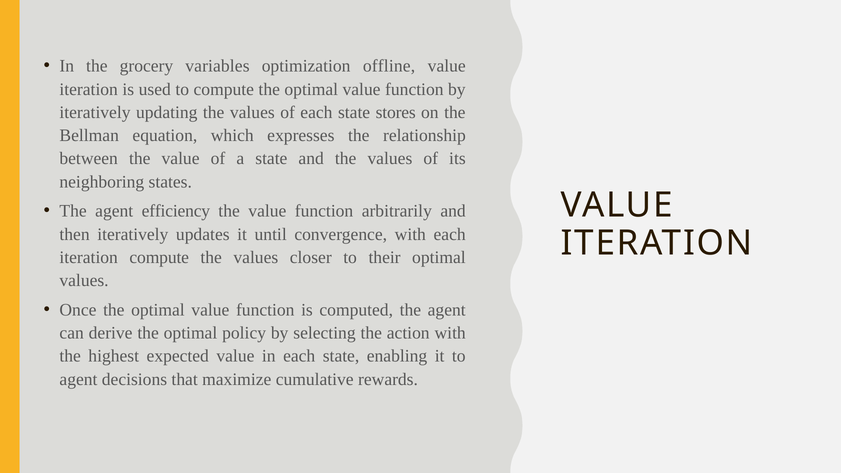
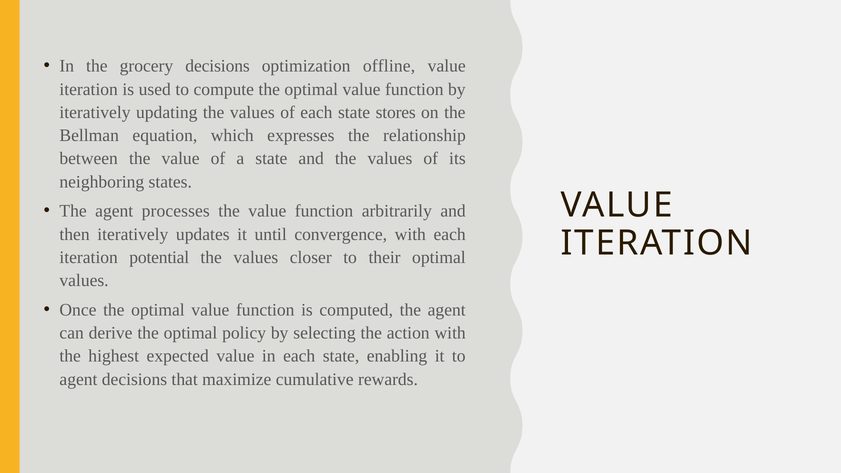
grocery variables: variables -> decisions
efficiency: efficiency -> processes
iteration compute: compute -> potential
